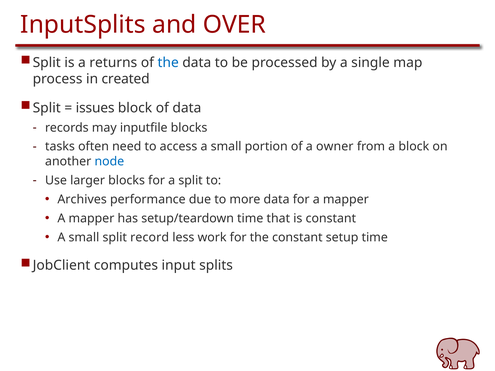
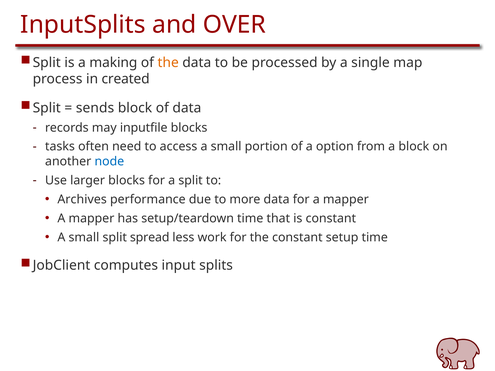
returns: returns -> making
the at (168, 63) colour: blue -> orange
issues: issues -> sends
owner: owner -> option
record: record -> spread
